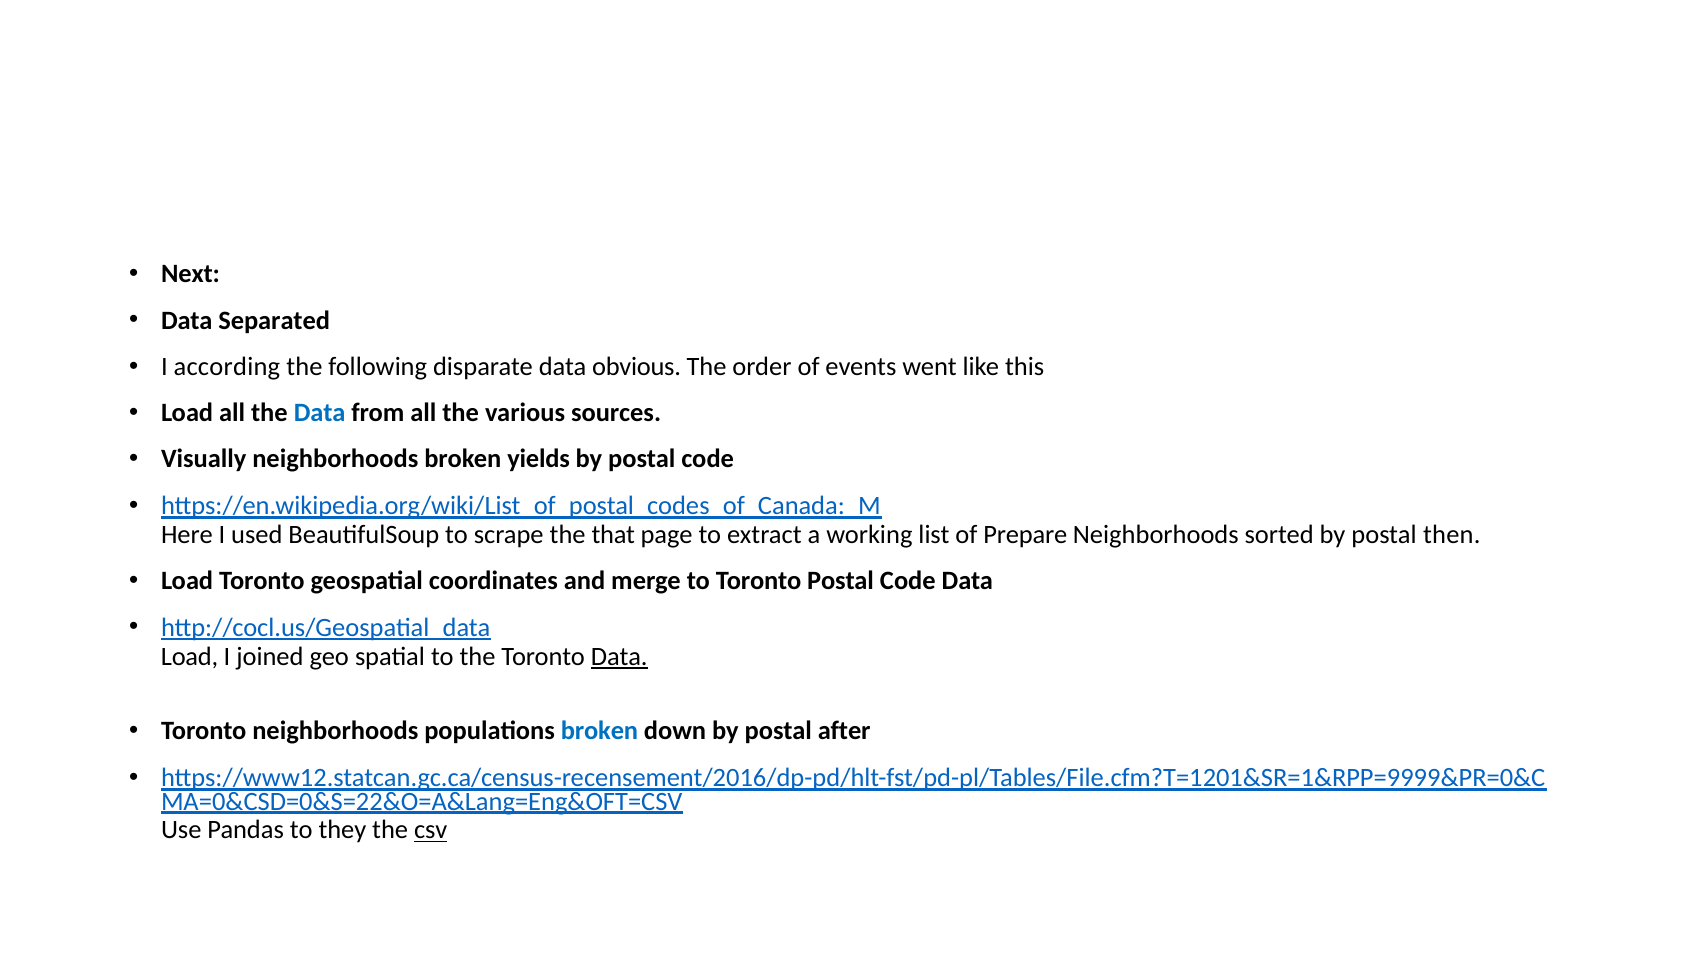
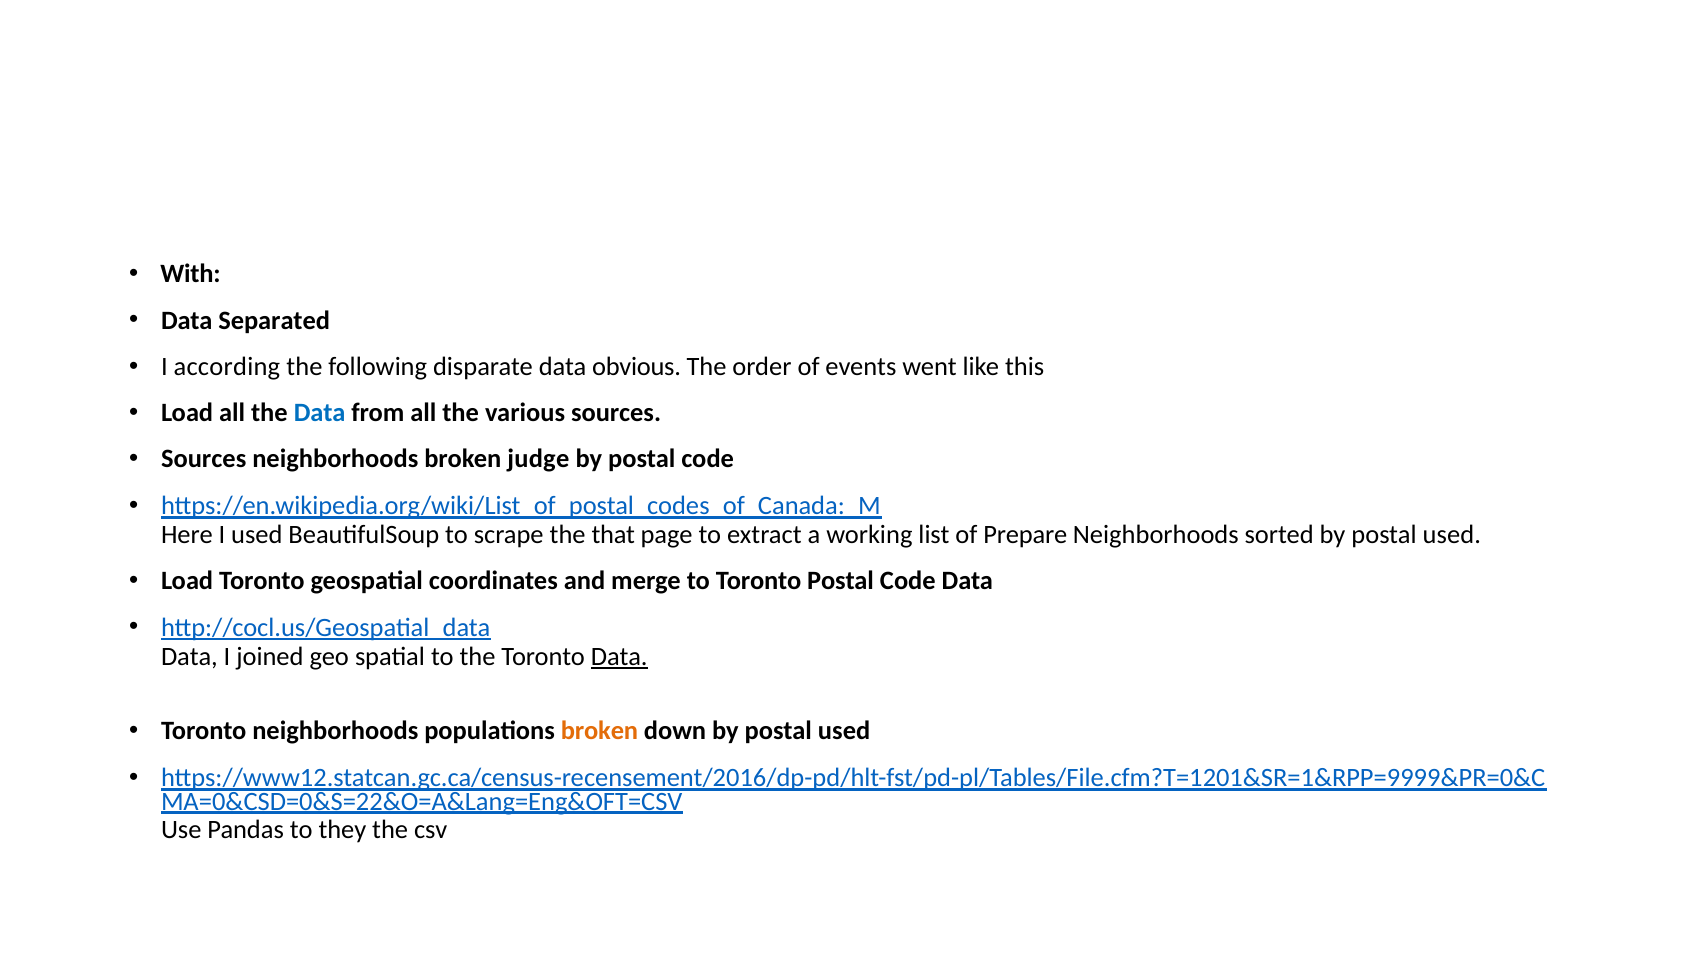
Next: Next -> With
Visually at (204, 459): Visually -> Sources
yields: yields -> judge
sorted by postal then: then -> used
Load at (190, 657): Load -> Data
broken at (600, 732) colour: blue -> orange
down by postal after: after -> used
csv underline: present -> none
